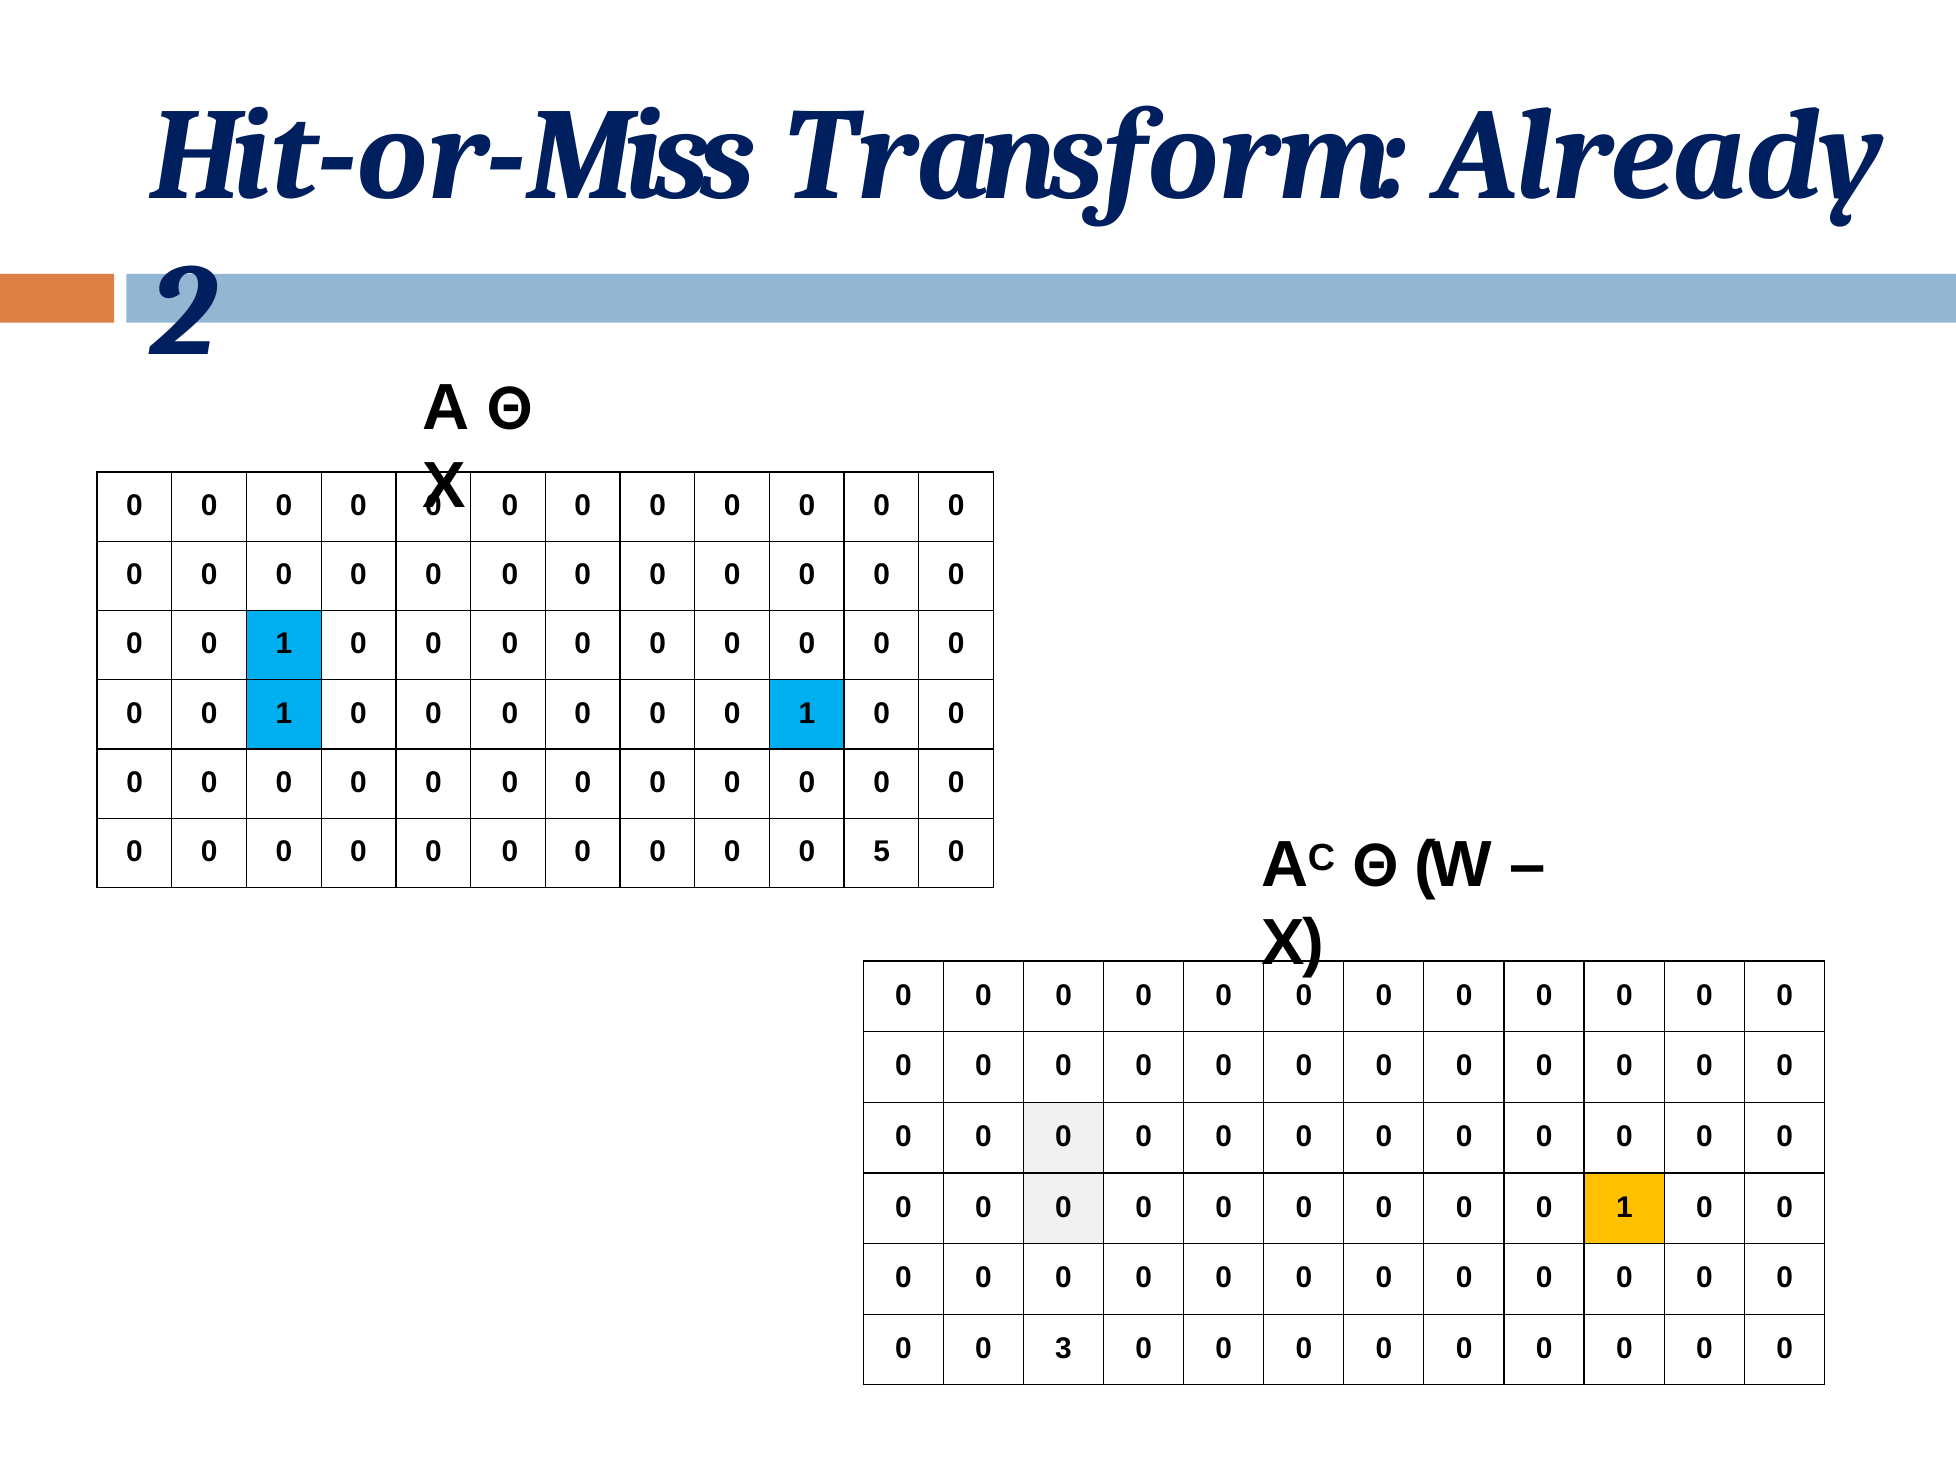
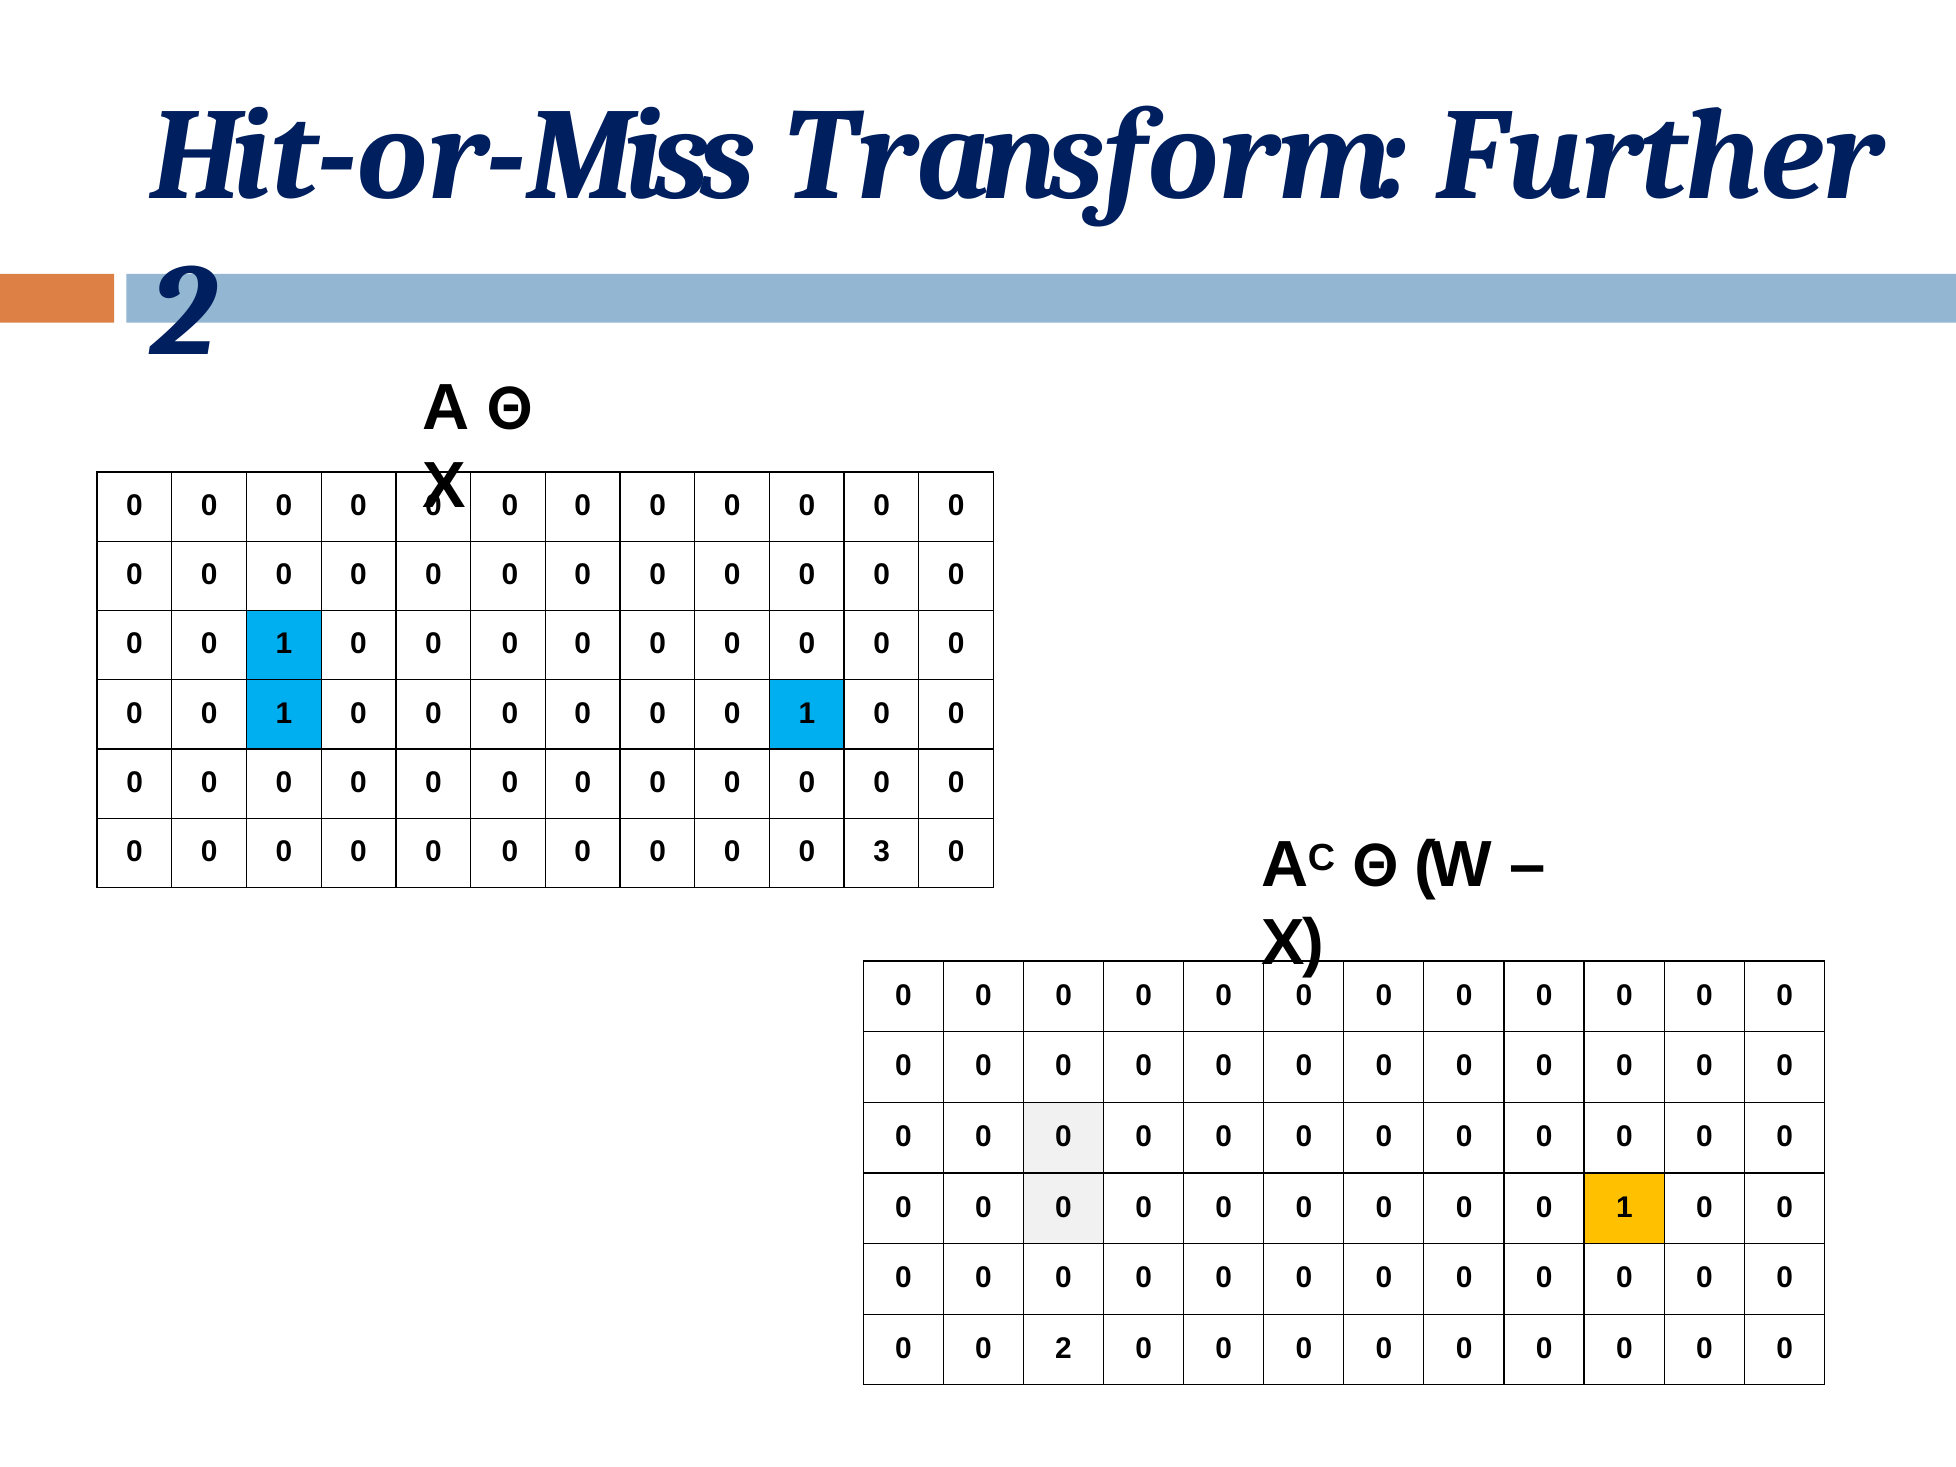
Already: Already -> Further
5: 5 -> 3
0 3: 3 -> 2
